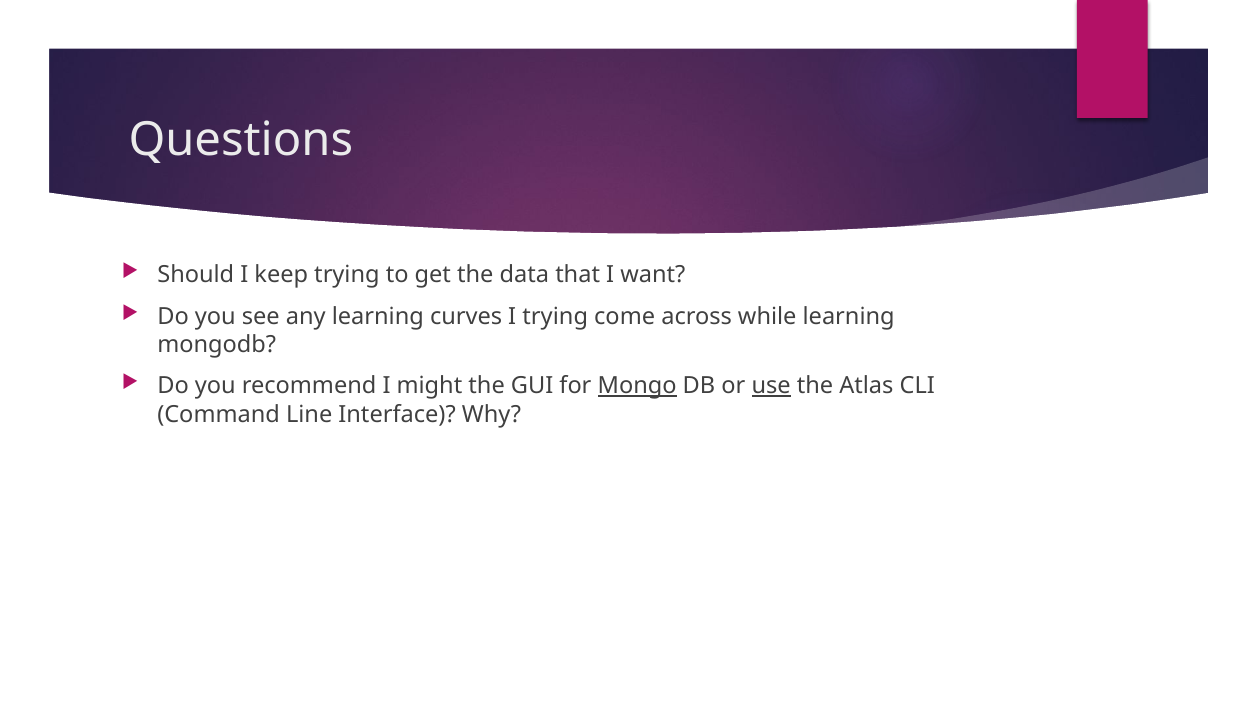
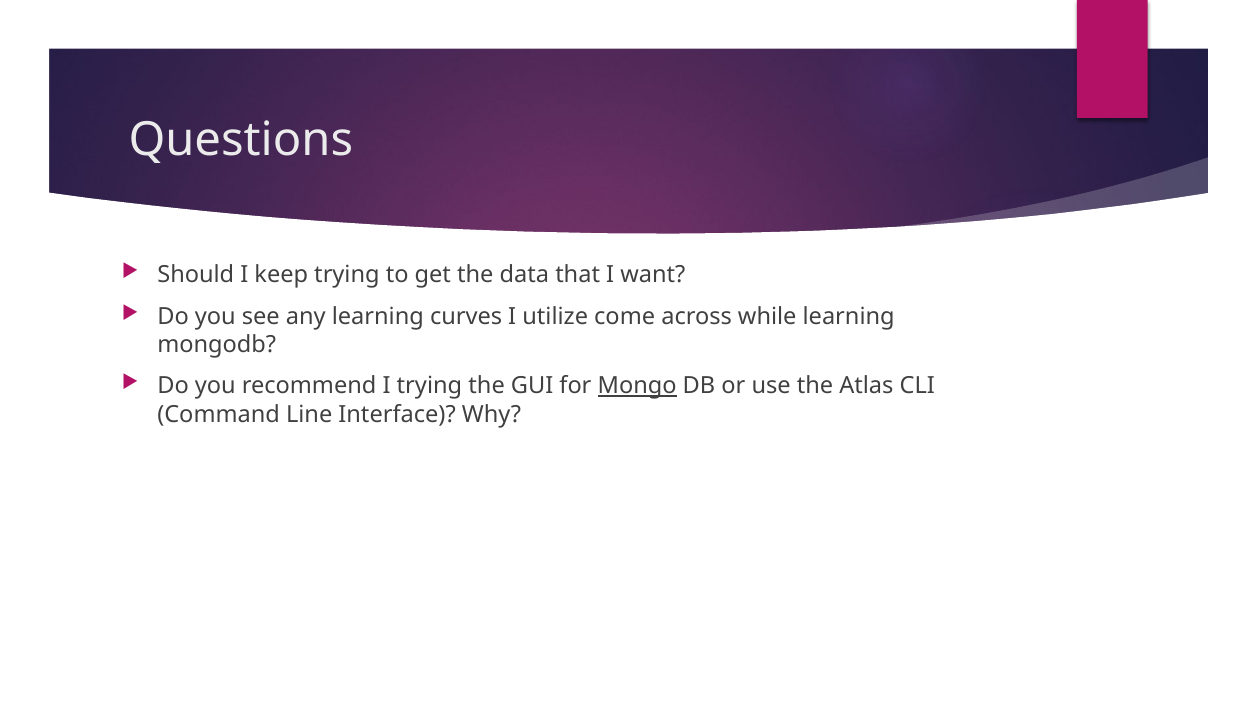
I trying: trying -> utilize
I might: might -> trying
use underline: present -> none
